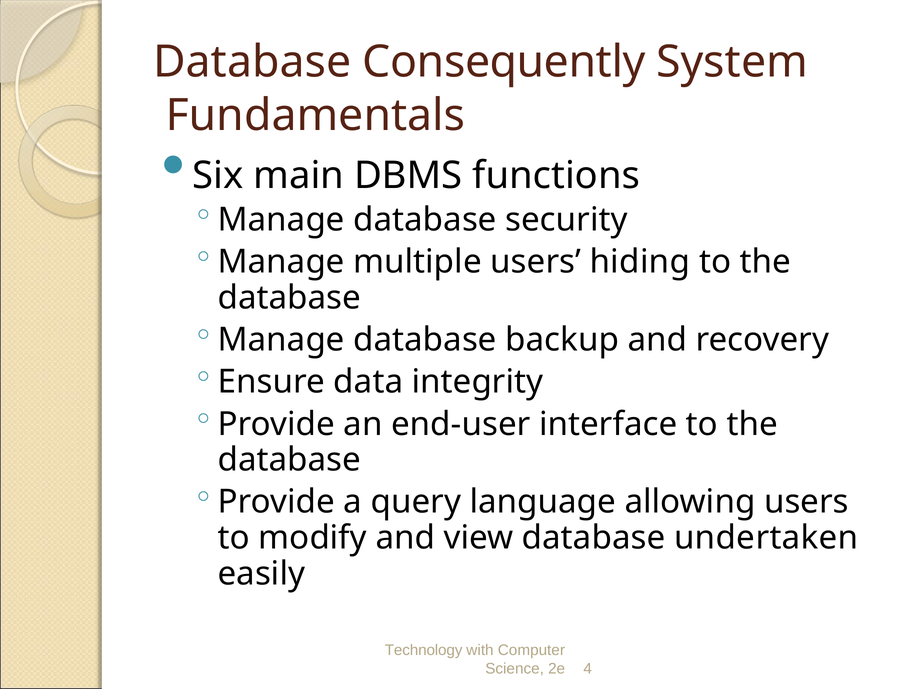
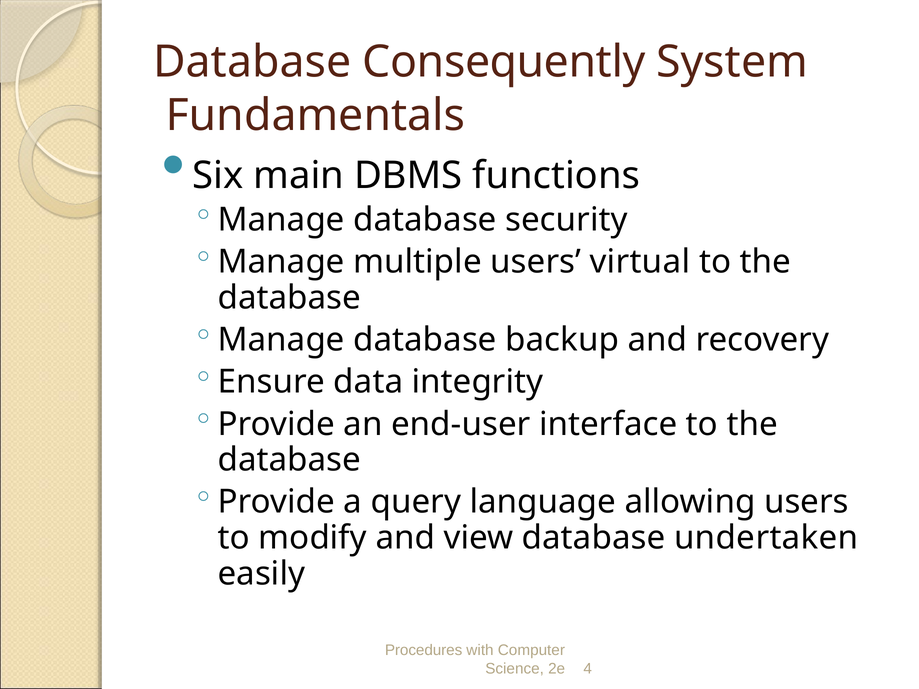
hiding: hiding -> virtual
Technology: Technology -> Procedures
